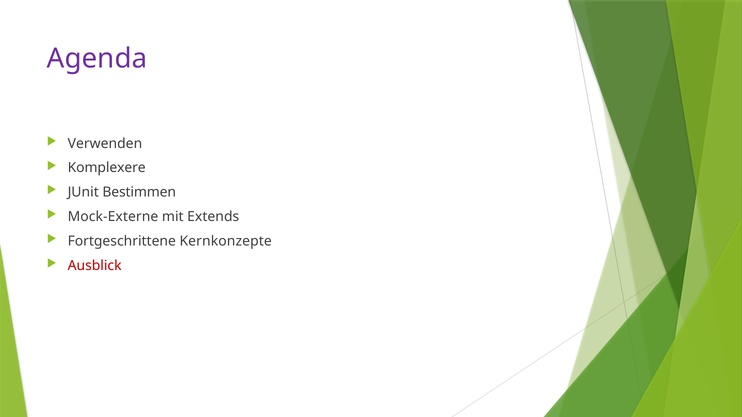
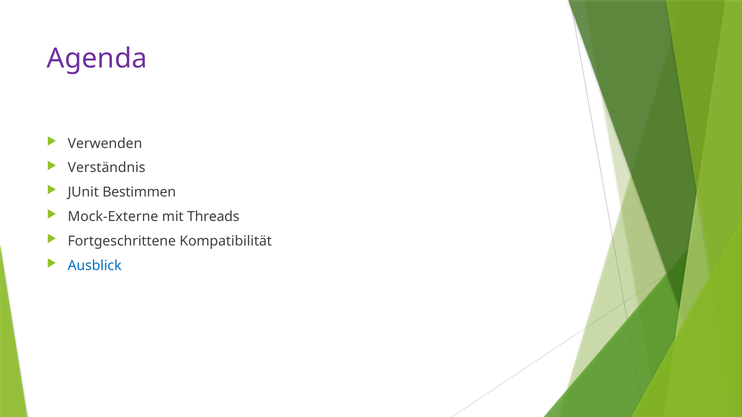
Komplexere: Komplexere -> Verständnis
Extends: Extends -> Threads
Kernkonzepte: Kernkonzepte -> Kompatibilität
Ausblick colour: red -> blue
